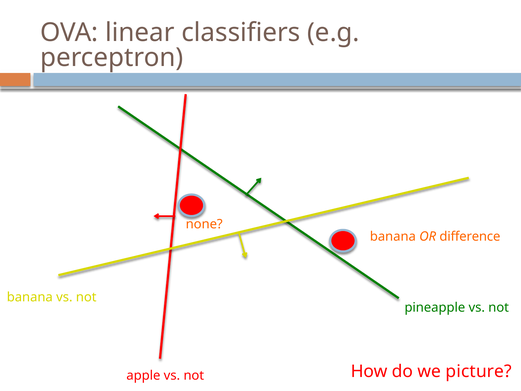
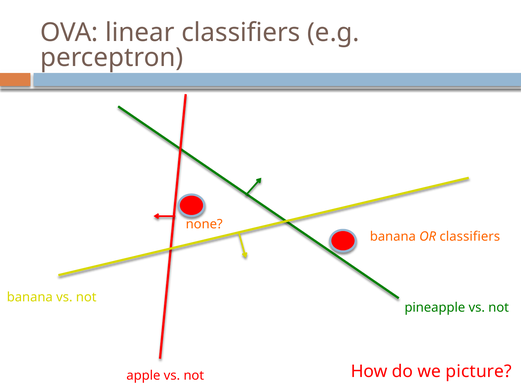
OR difference: difference -> classifiers
